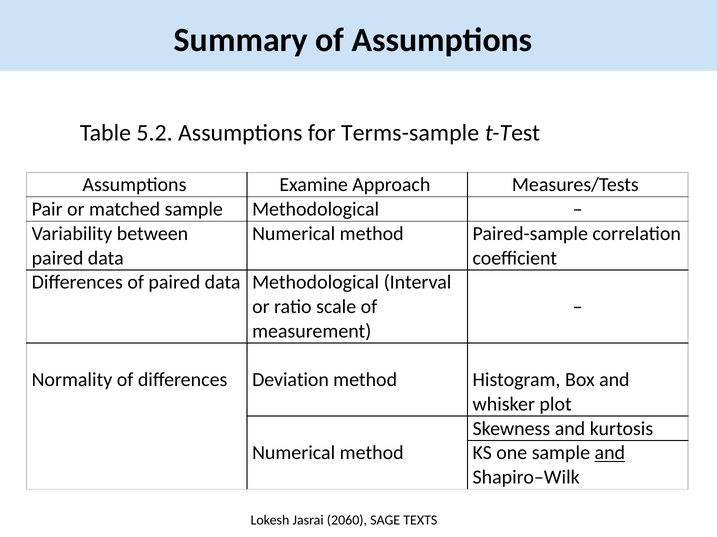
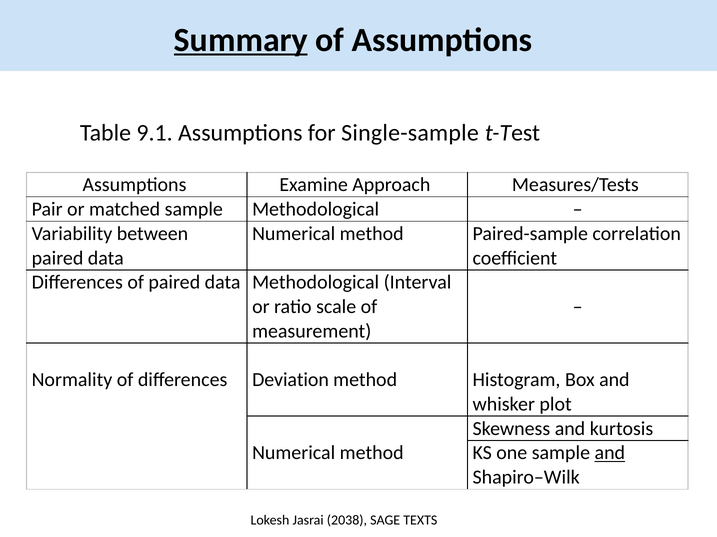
Summary underline: none -> present
5.2: 5.2 -> 9.1
Terms-sample: Terms-sample -> Single-sample
2060: 2060 -> 2038
